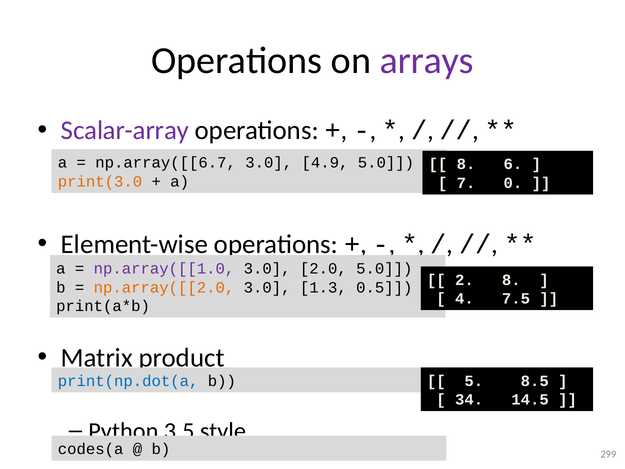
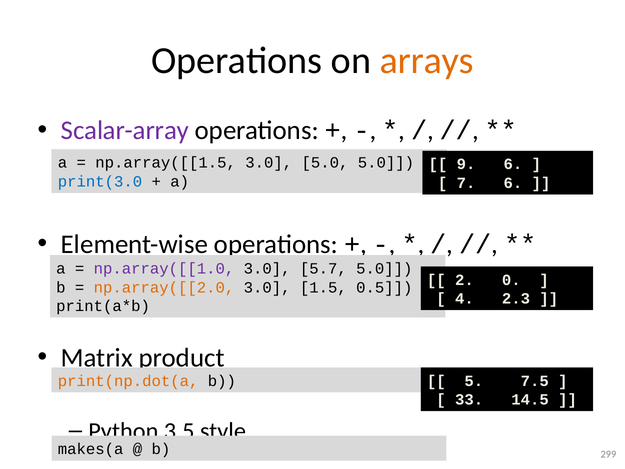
arrays colour: purple -> orange
np.array([[6.7: np.array([[6.7 -> np.array([[1.5
3.0 4.9: 4.9 -> 5.0
8 at (466, 164): 8 -> 9
print(3.0 colour: orange -> blue
7 0: 0 -> 6
2.0: 2.0 -> 5.7
2 8: 8 -> 0
1.3: 1.3 -> 1.5
7.5: 7.5 -> 2.3
print(np.dot(a colour: blue -> orange
8.5: 8.5 -> 7.5
34: 34 -> 33
codes(a: codes(a -> makes(a
